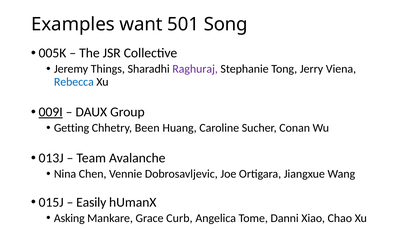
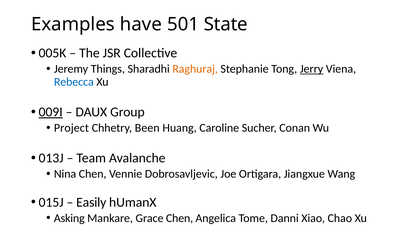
want: want -> have
Song: Song -> State
Raghuraj colour: purple -> orange
Jerry underline: none -> present
Getting: Getting -> Project
Grace Curb: Curb -> Chen
